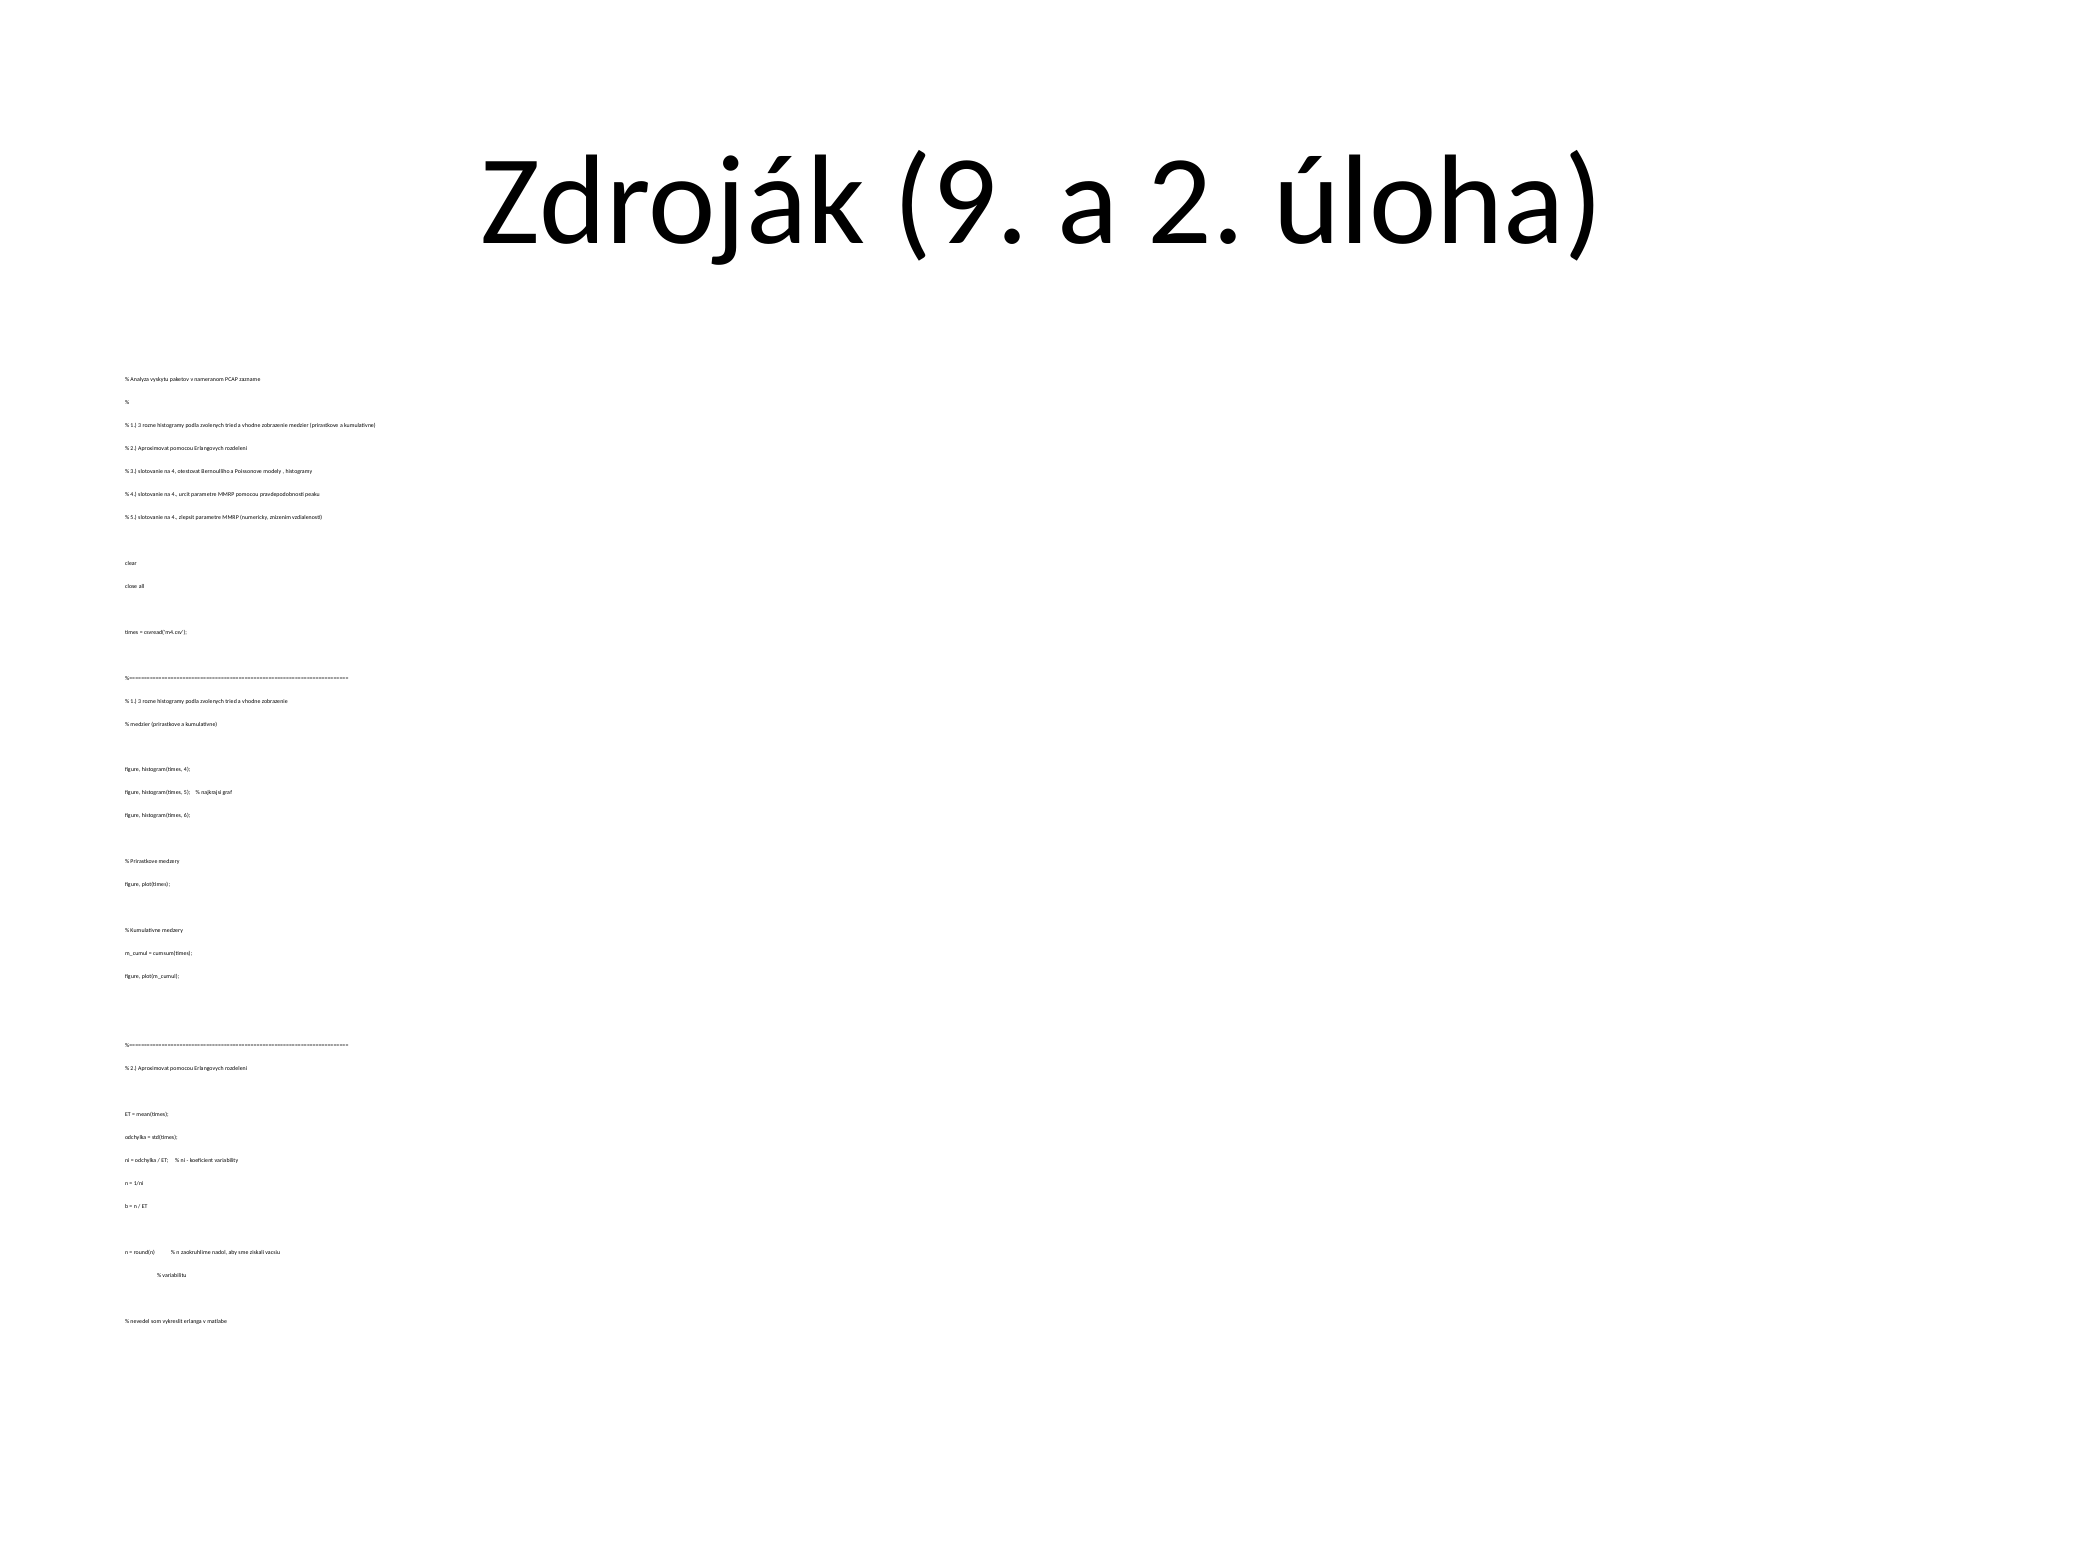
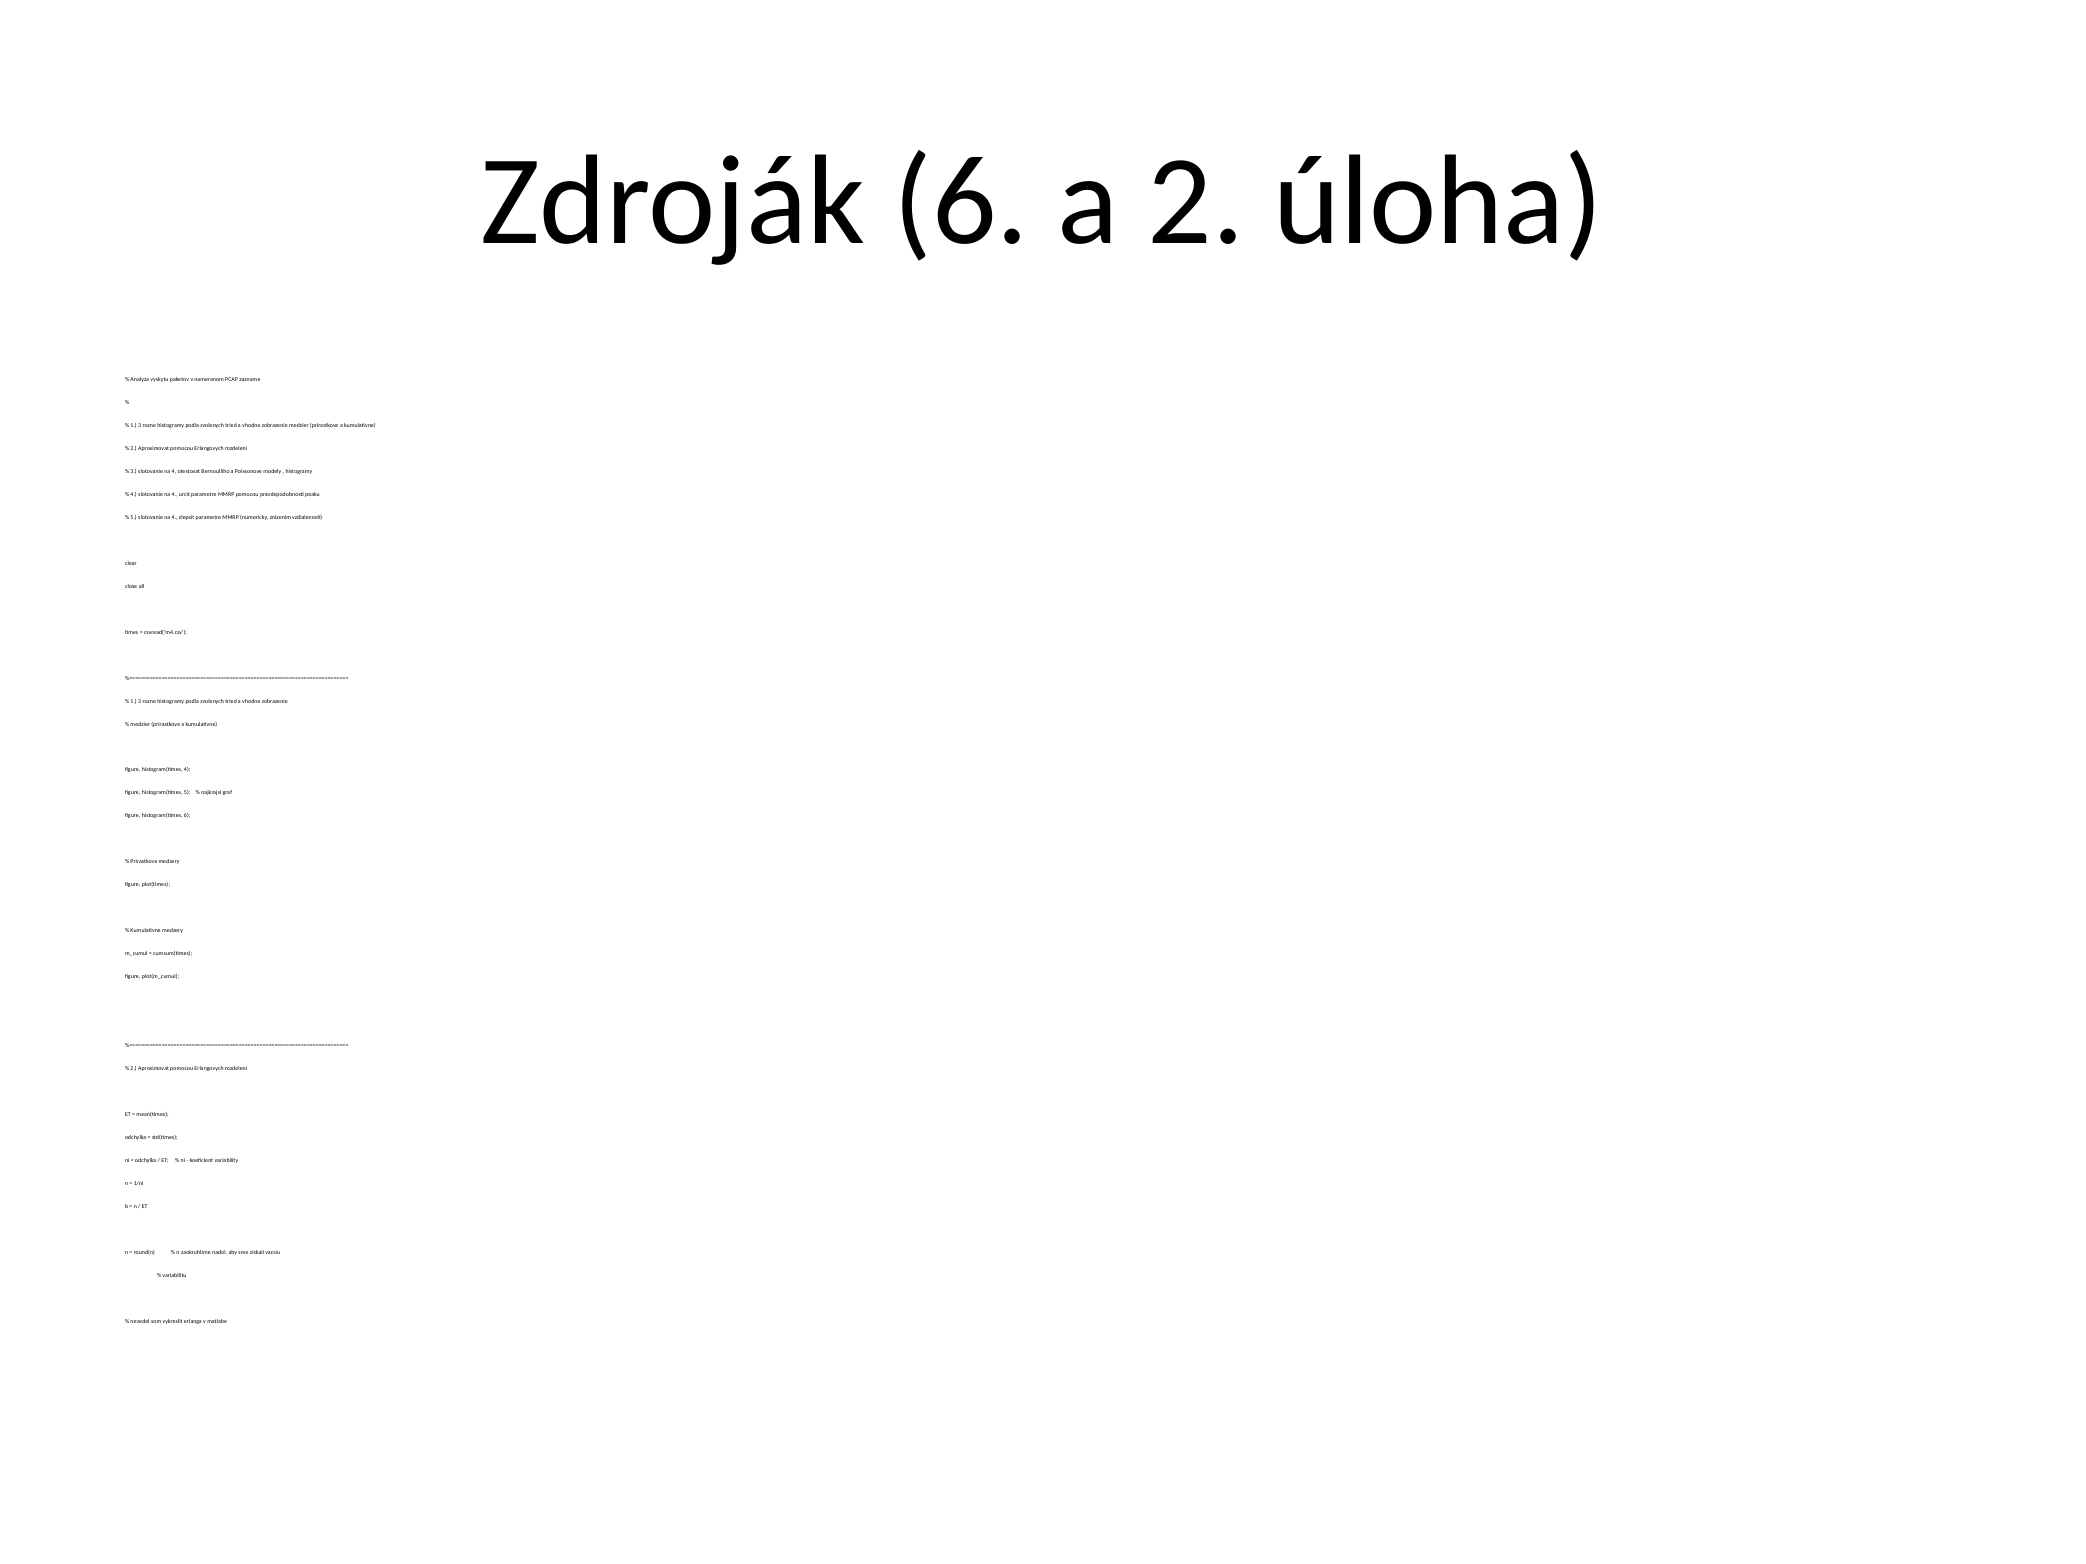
Zdroják 9: 9 -> 6
